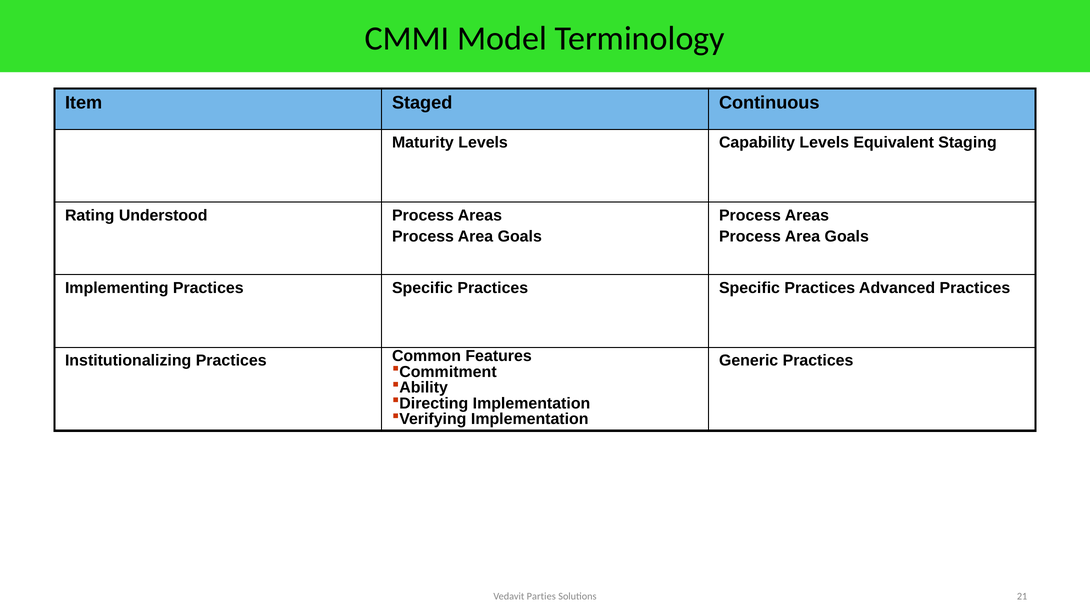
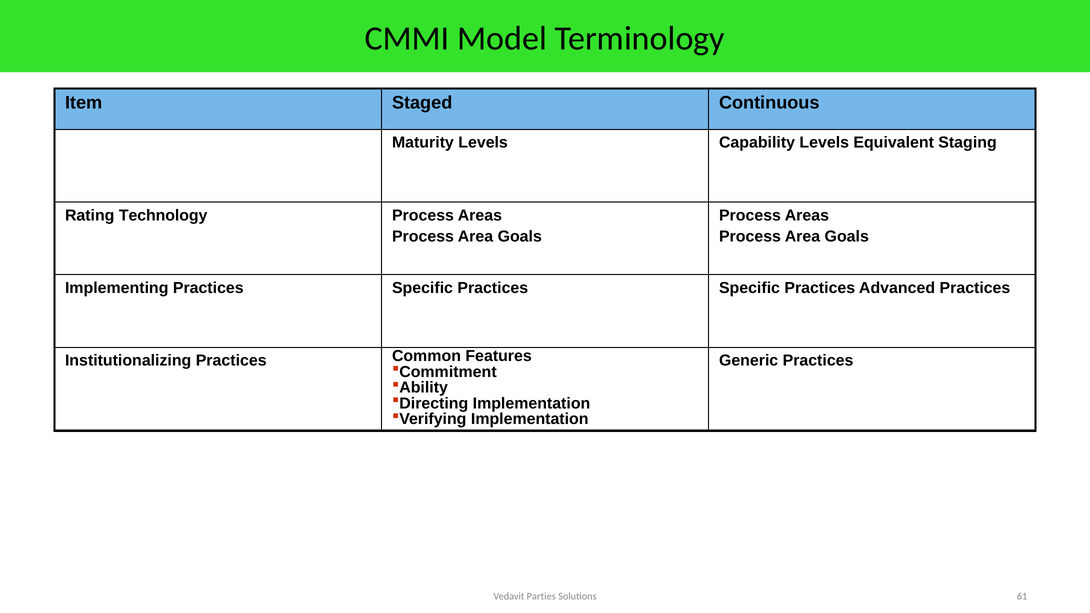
Understood: Understood -> Technology
21: 21 -> 61
